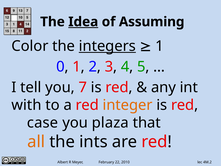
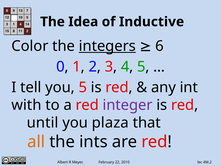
Idea underline: present -> none
Assuming: Assuming -> Inductive
1 at (159, 46): 1 -> 6
you 7: 7 -> 5
integer colour: orange -> purple
case: case -> until
